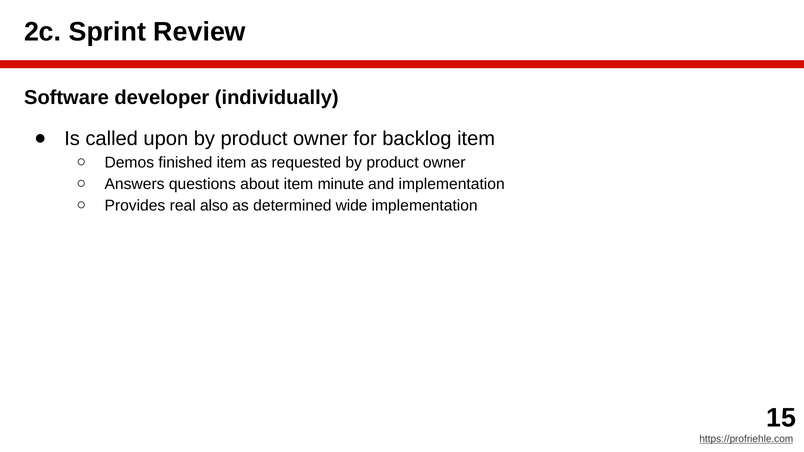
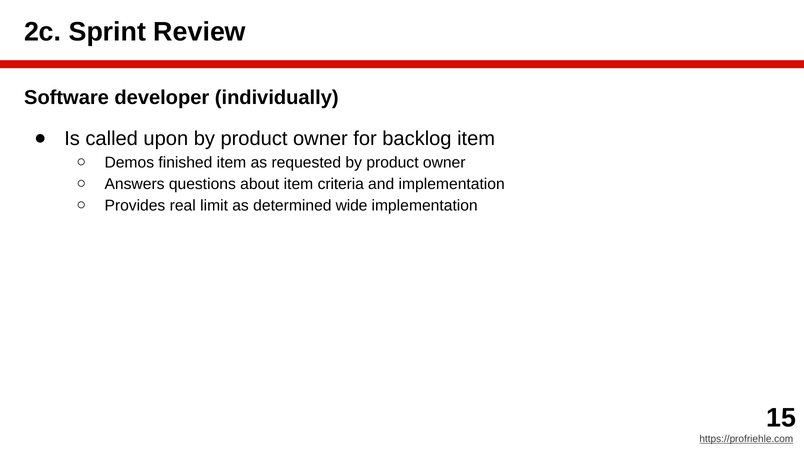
minute: minute -> criteria
also: also -> limit
